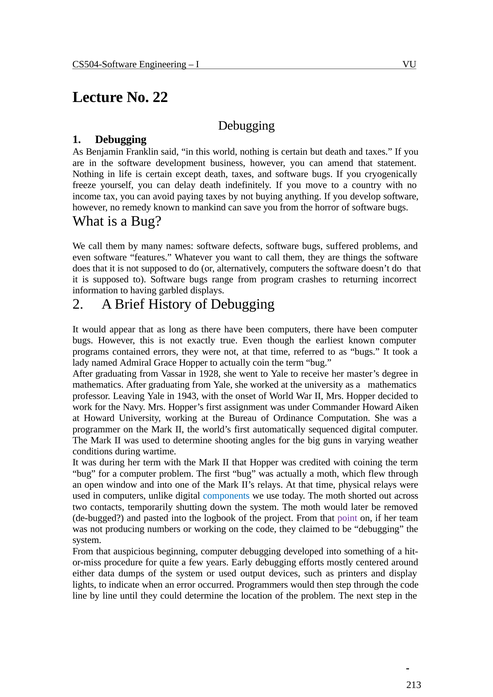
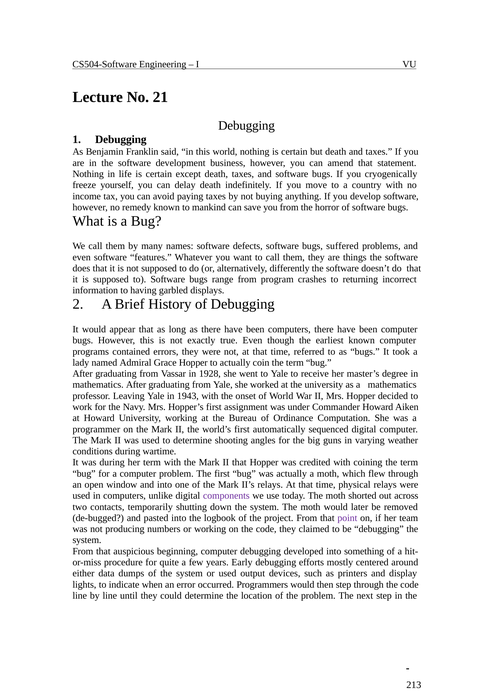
22: 22 -> 21
alternatively computers: computers -> differently
components colour: blue -> purple
